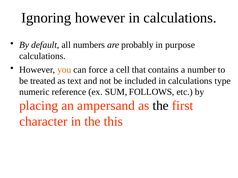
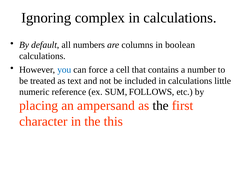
Ignoring however: however -> complex
probably: probably -> columns
purpose: purpose -> boolean
you colour: orange -> blue
type: type -> little
